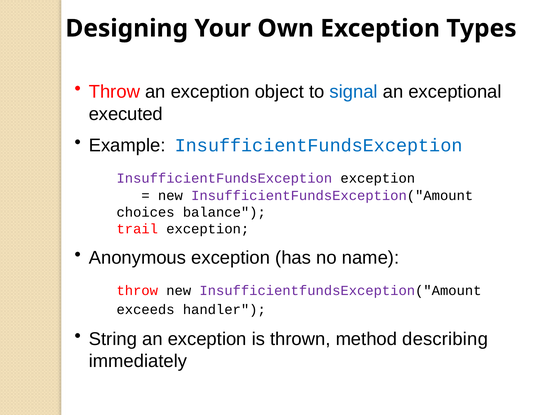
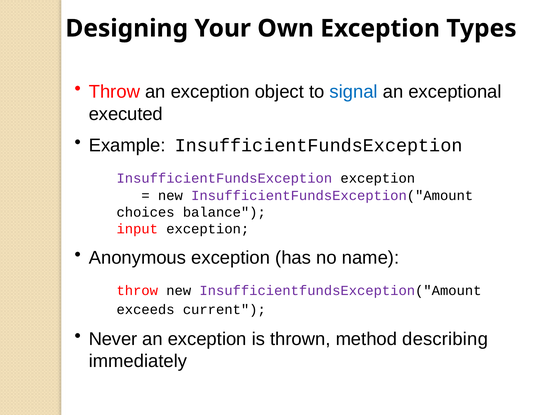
InsufficientFundsException at (319, 145) colour: blue -> black
trail: trail -> input
handler: handler -> current
String: String -> Never
